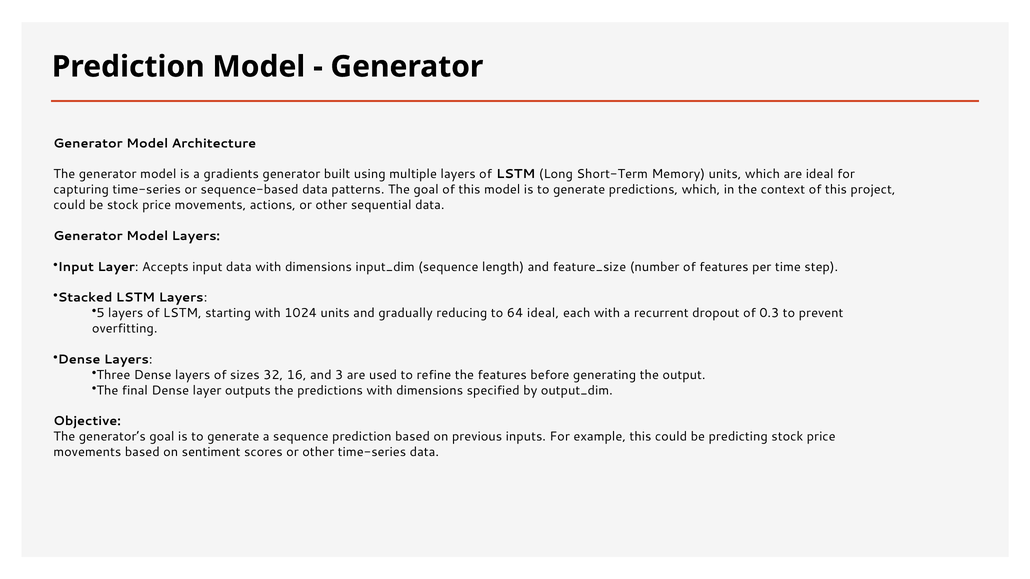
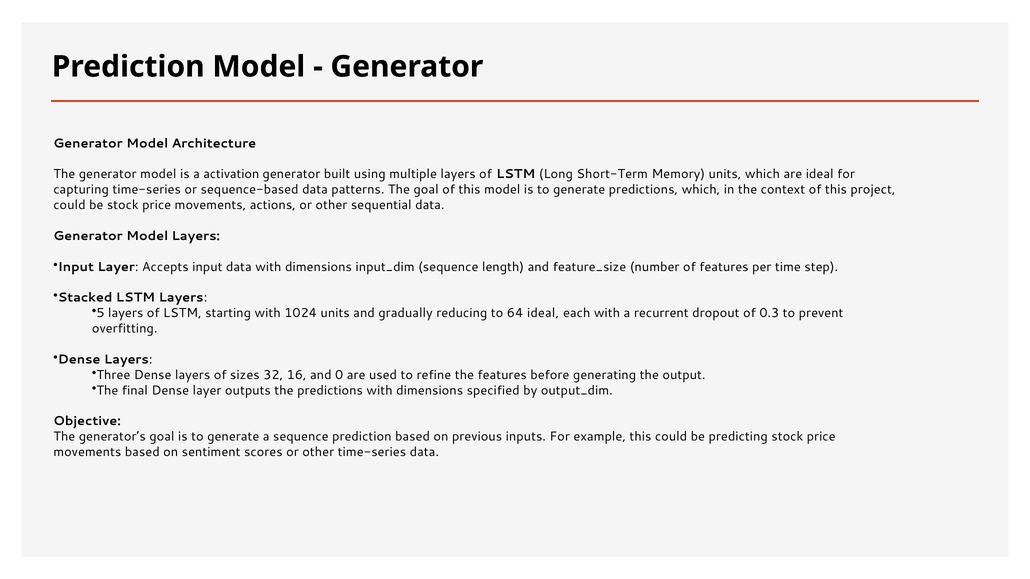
gradients: gradients -> activation
3: 3 -> 0
